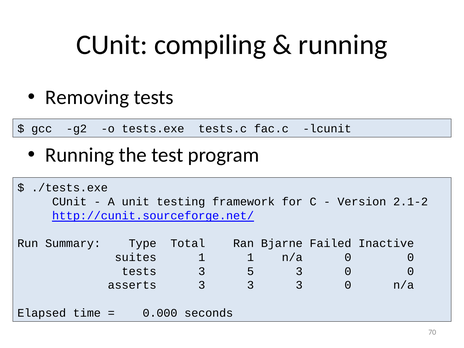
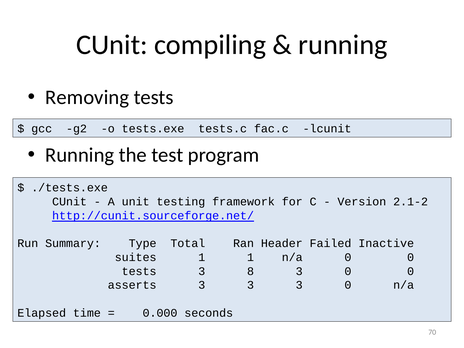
Bjarne: Bjarne -> Header
5: 5 -> 8
